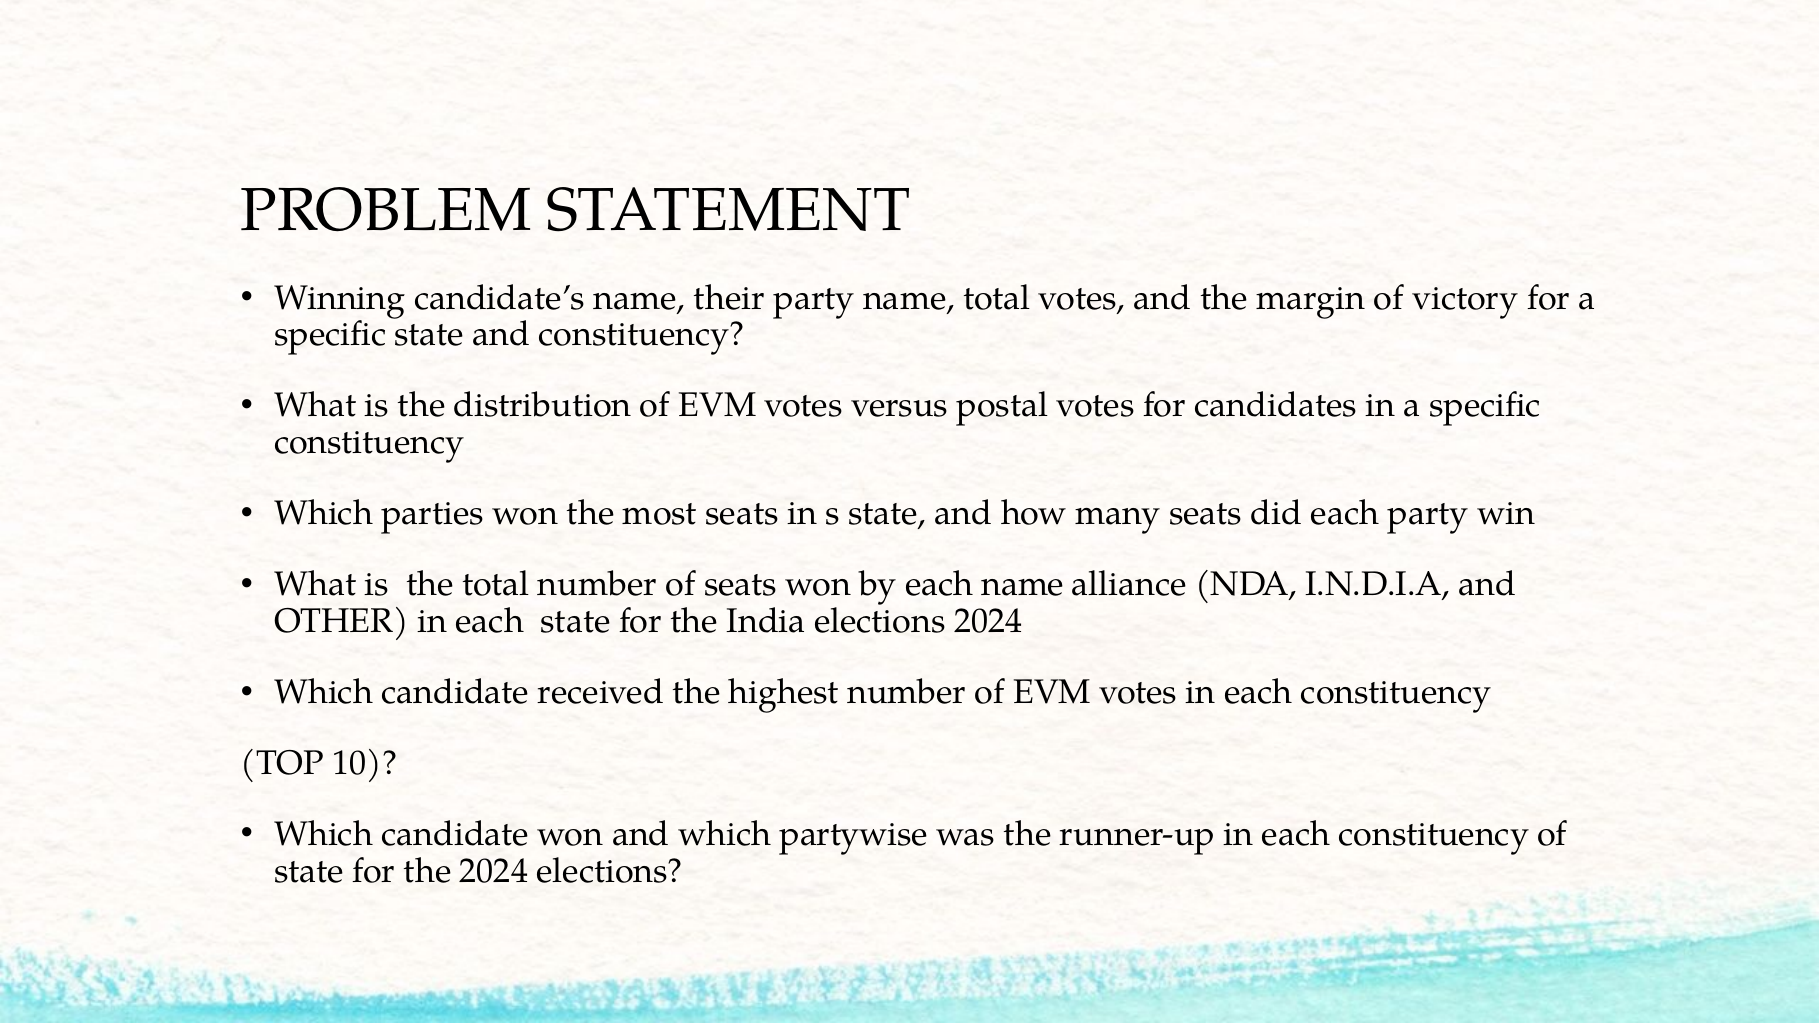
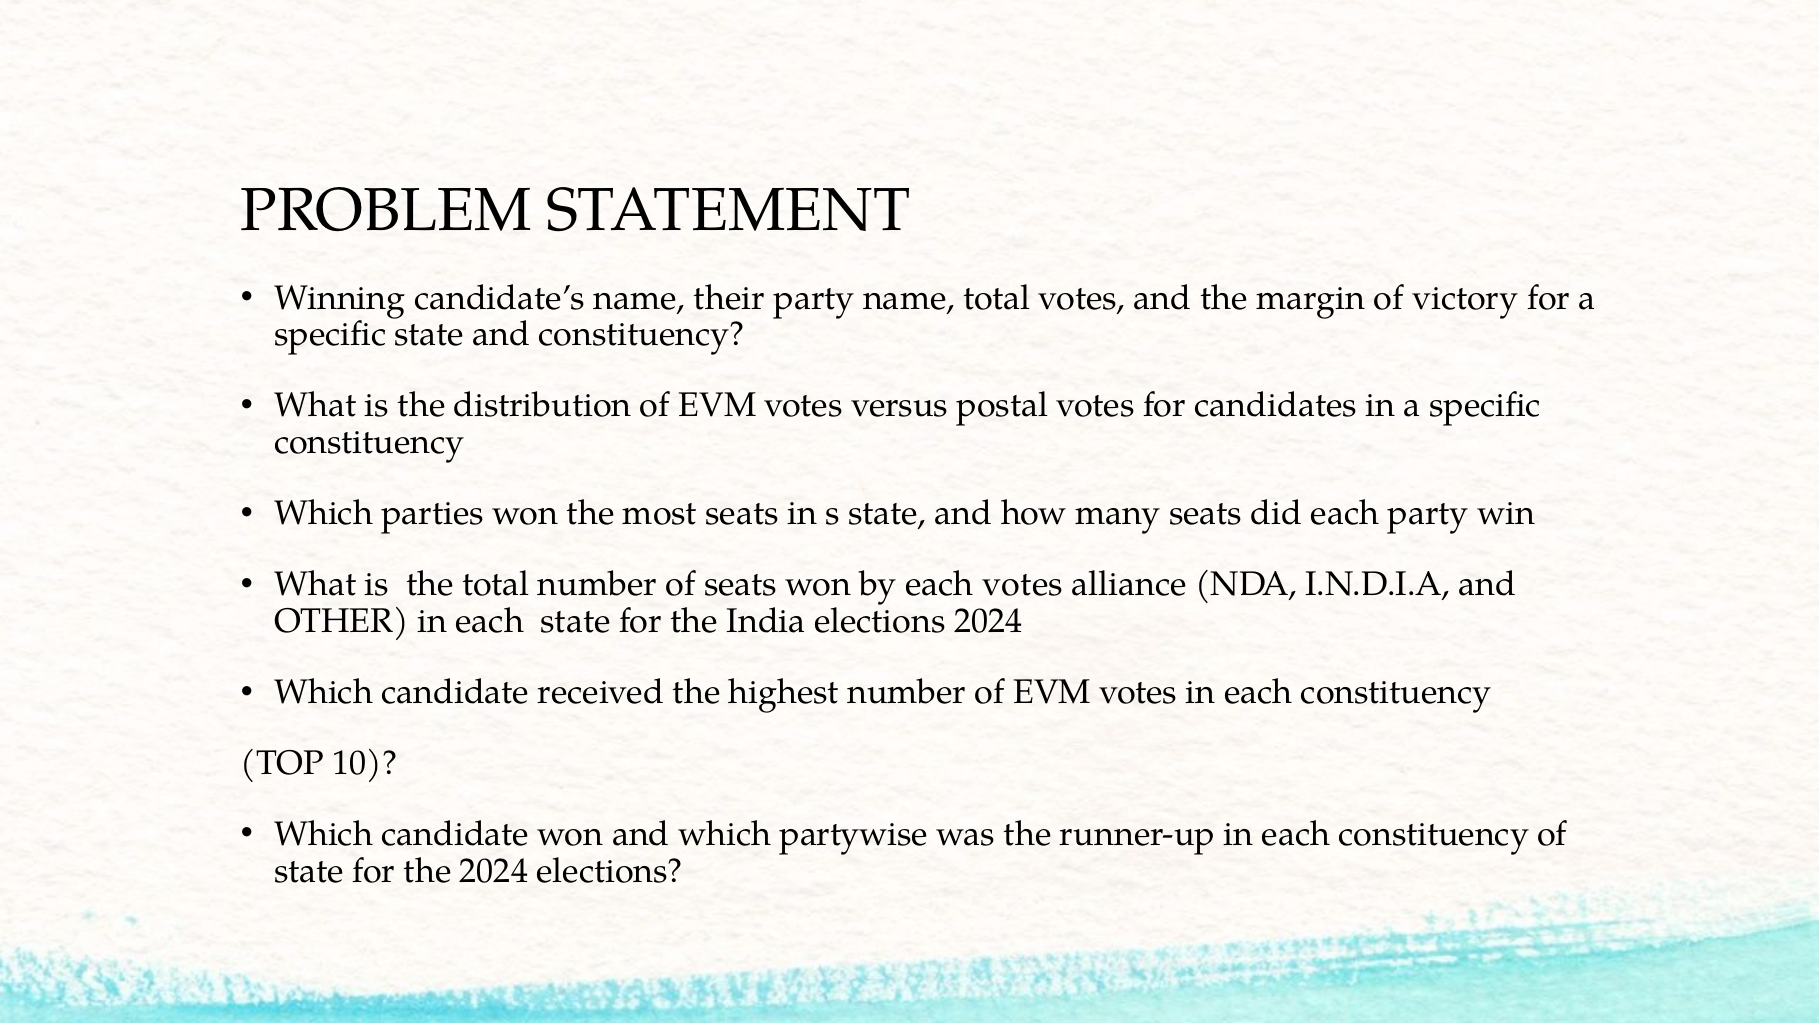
each name: name -> votes
